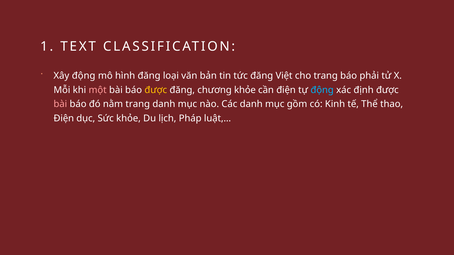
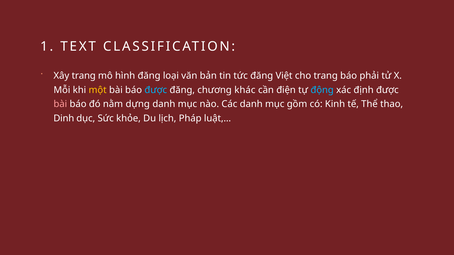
Xây động: động -> trang
một colour: pink -> yellow
được at (156, 90) colour: yellow -> light blue
chương khỏe: khỏe -> khác
nằm trang: trang -> dựng
Điện at (64, 118): Điện -> Dinh
